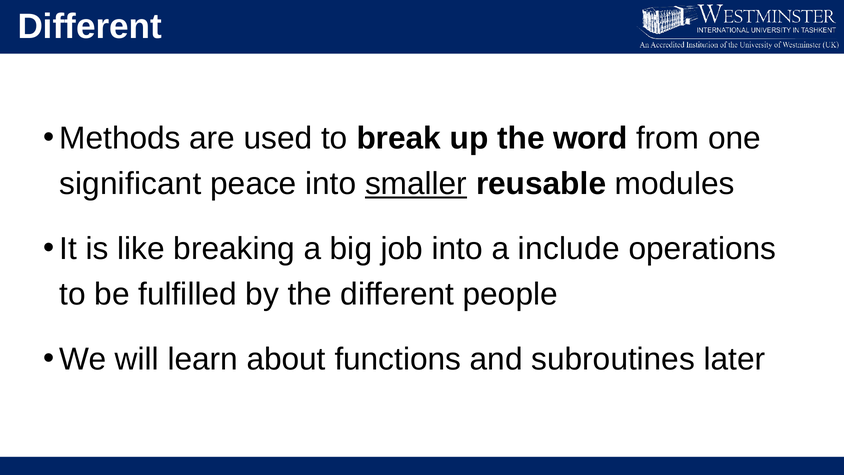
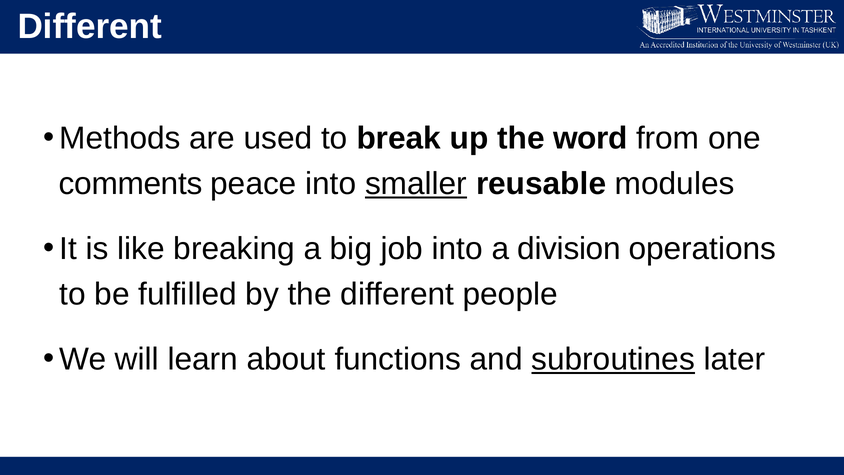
significant: significant -> comments
include: include -> division
subroutines underline: none -> present
